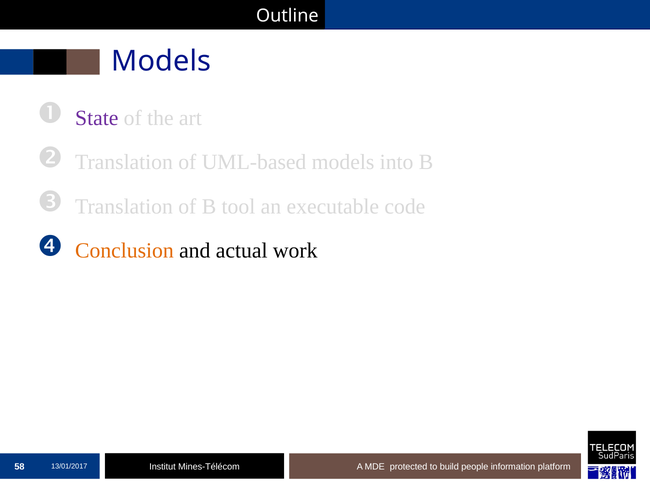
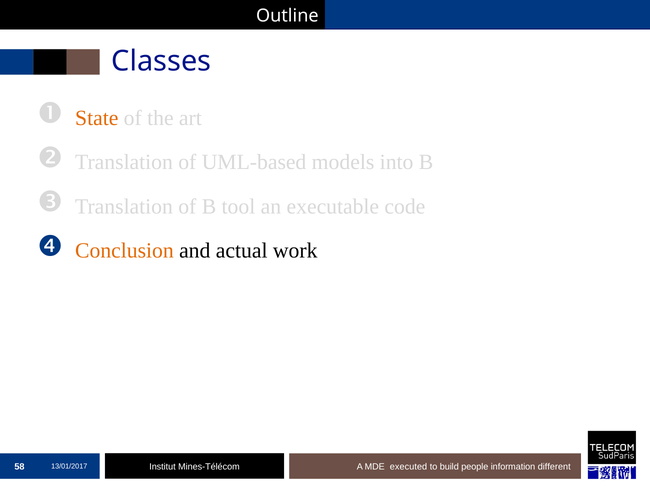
Models at (161, 61): Models -> Classes
State colour: purple -> orange
protected: protected -> executed
platform: platform -> different
